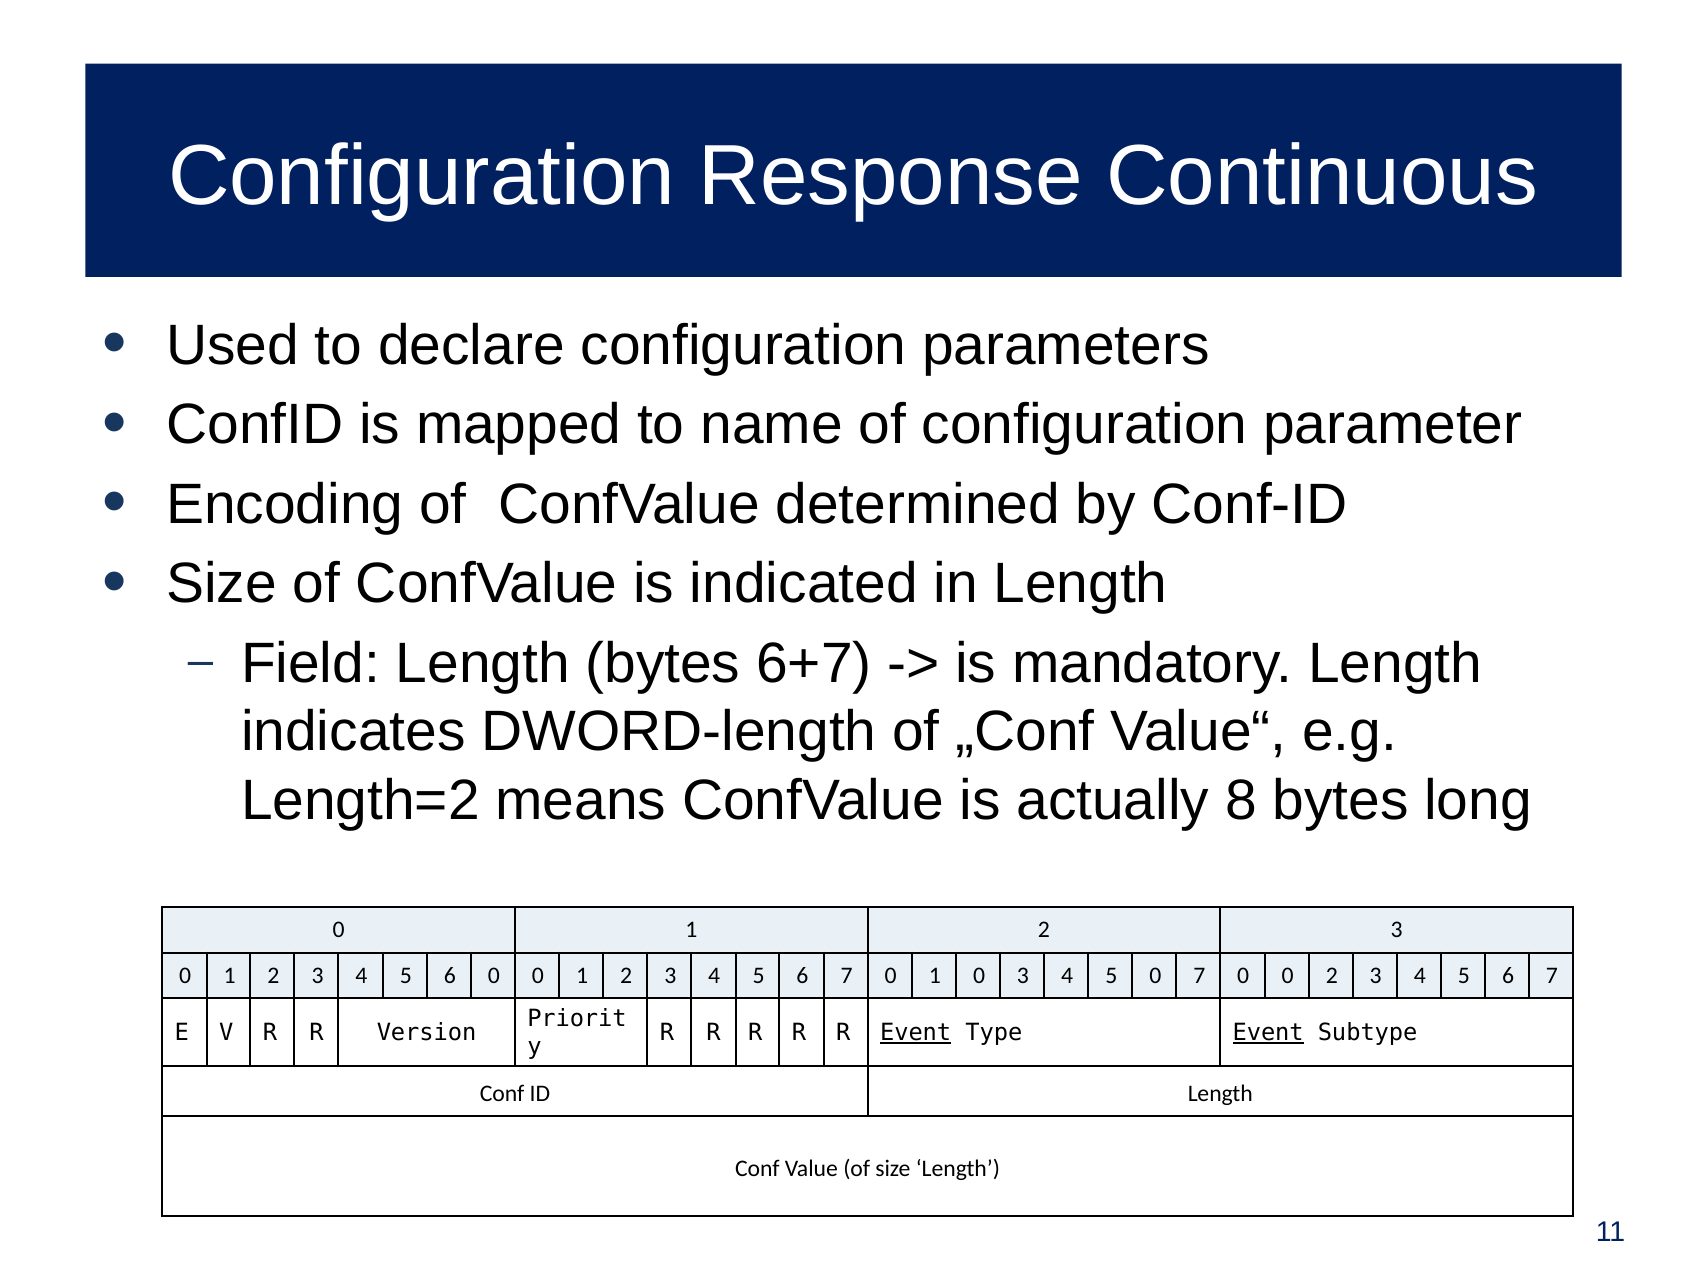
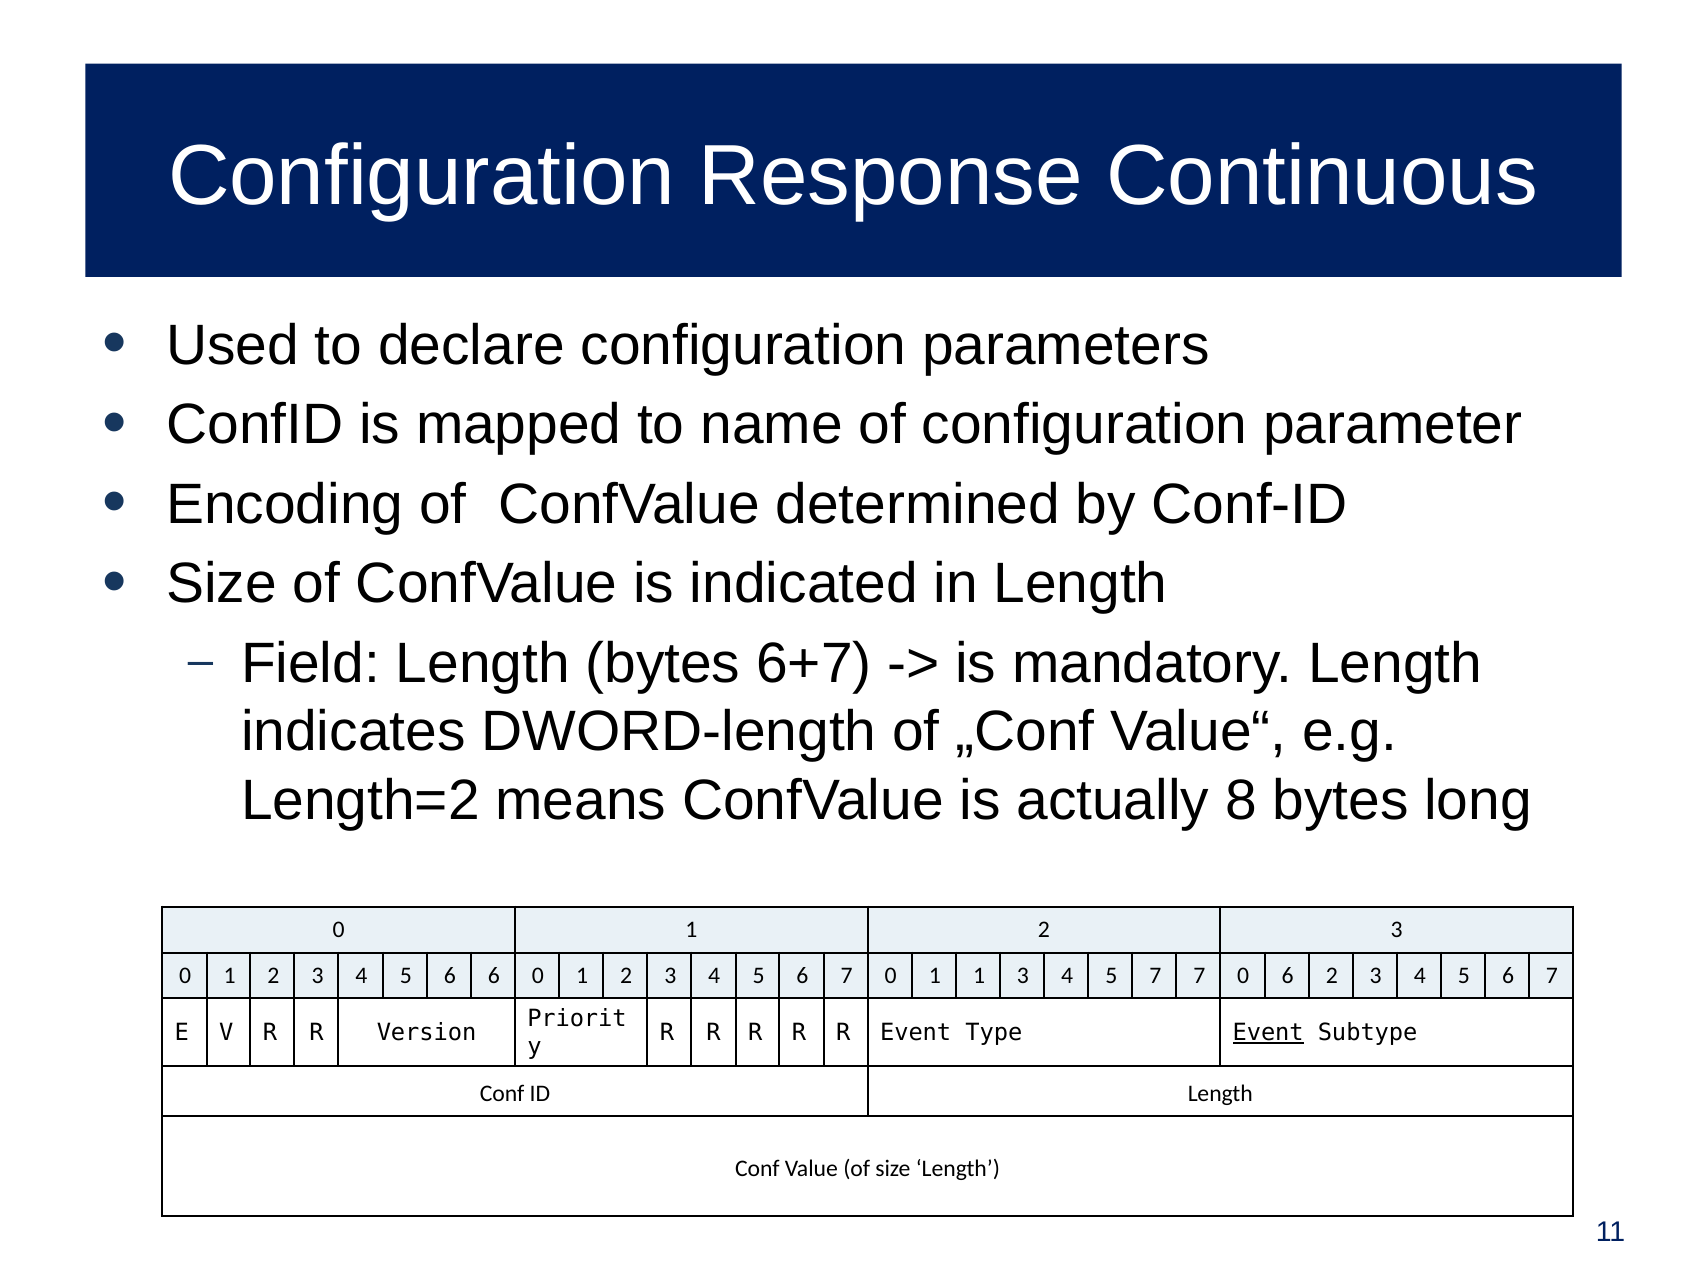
6 0: 0 -> 6
1 0: 0 -> 1
5 0: 0 -> 7
7 0 0: 0 -> 6
Event at (916, 1033) underline: present -> none
